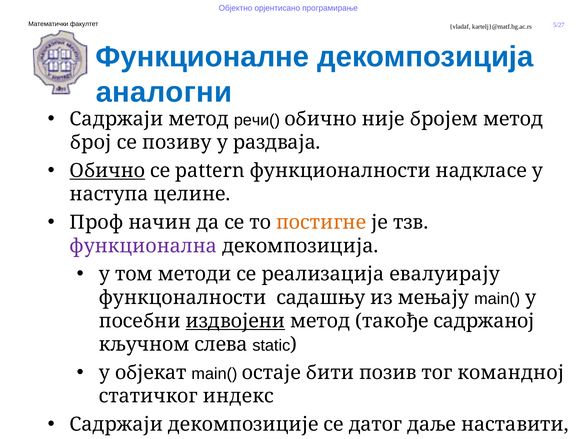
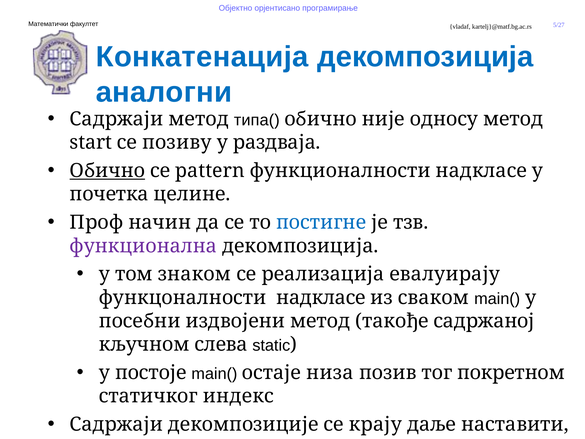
Функционалне: Функционалне -> Конкатенација
речи(: речи( -> типа(
бројем: бројем -> односу
број: број -> start
наступа: наступа -> почетка
постигне colour: orange -> blue
методи: методи -> знаком
функцоналности садашњу: садашњу -> надкласе
мењају: мењају -> сваком
издвојени underline: present -> none
објекат: објекат -> постоје
бити: бити -> низа
командној: командној -> покретном
датог: датог -> крају
